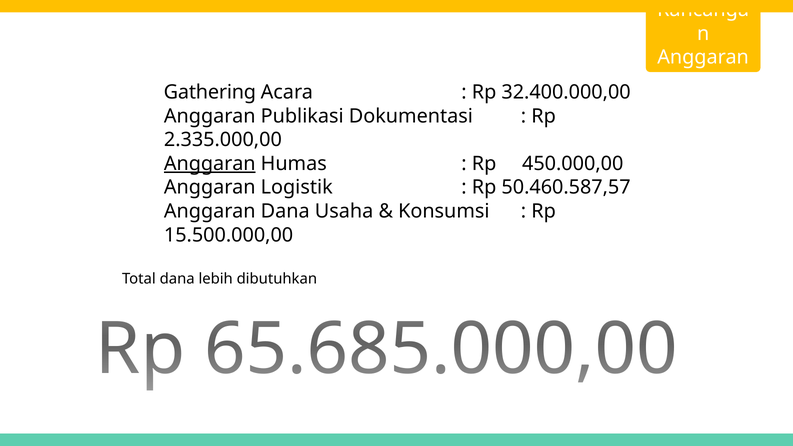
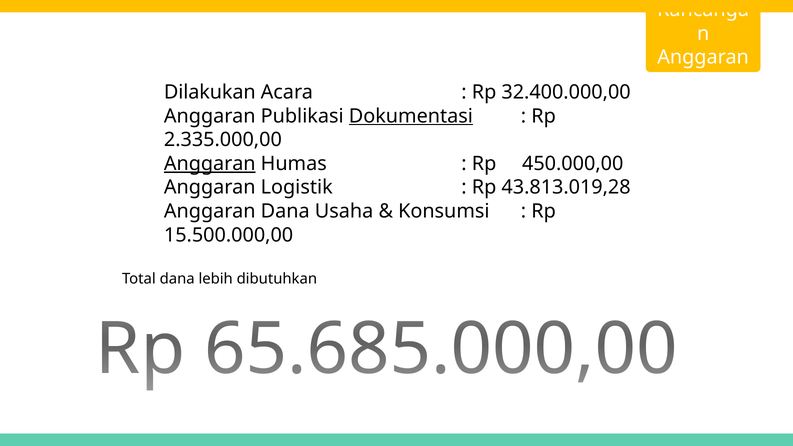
Gathering: Gathering -> Dilakukan
Dokumentasi underline: none -> present
50.460.587,57: 50.460.587,57 -> 43.813.019,28
